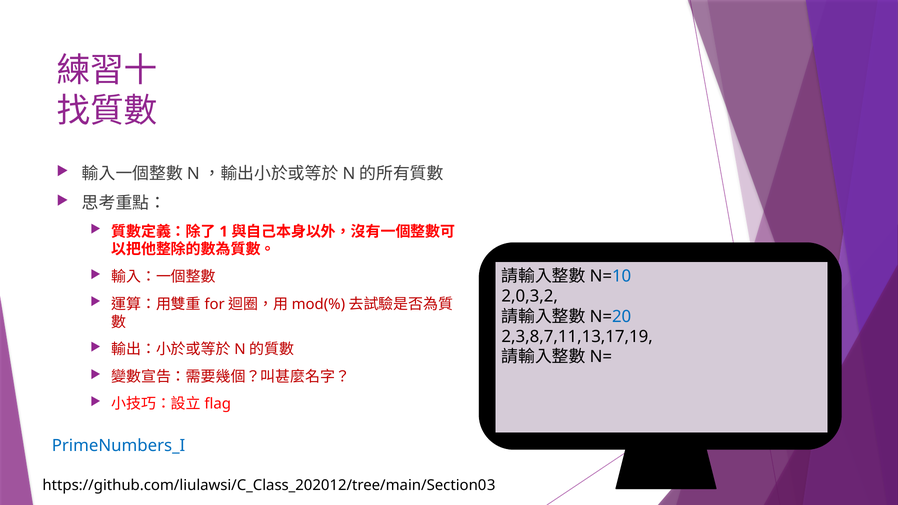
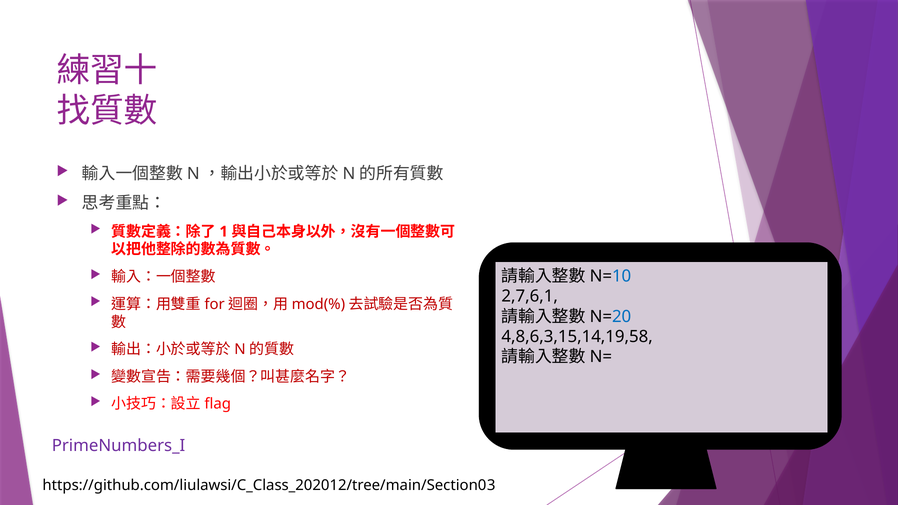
2,0,3,2: 2,0,3,2 -> 2,7,6,1
2,3,8,7,11,13,17,19: 2,3,8,7,11,13,17,19 -> 4,8,6,3,15,14,19,58
PrimeNumbers_I colour: blue -> purple
